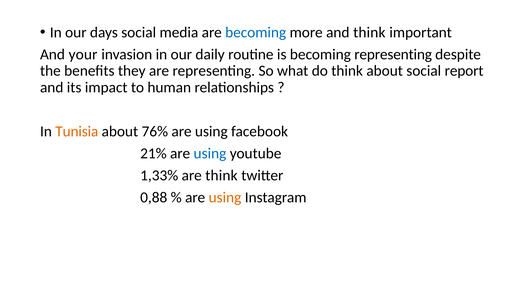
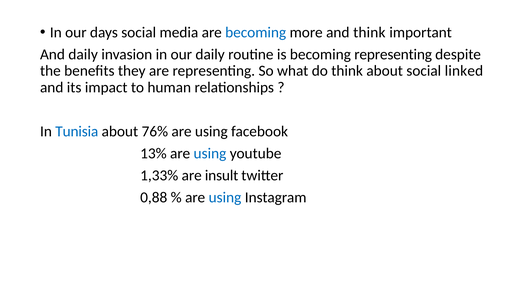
And your: your -> daily
report: report -> linked
Tunisia colour: orange -> blue
21%: 21% -> 13%
are think: think -> insult
using at (225, 198) colour: orange -> blue
